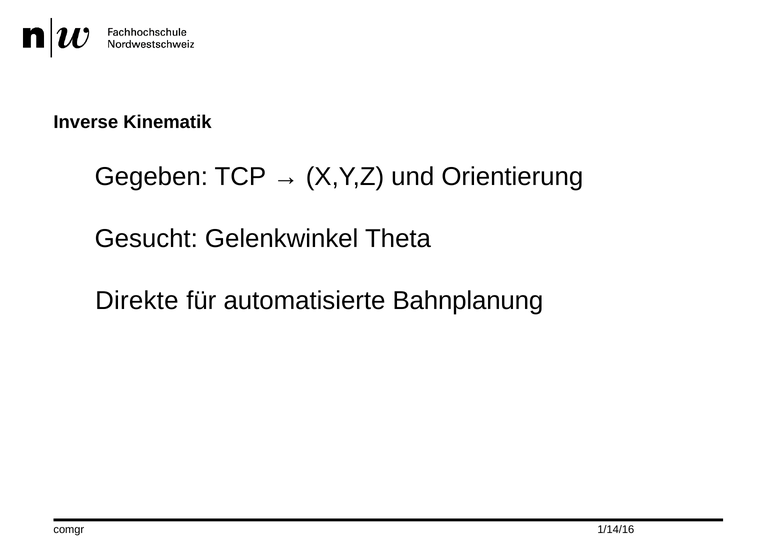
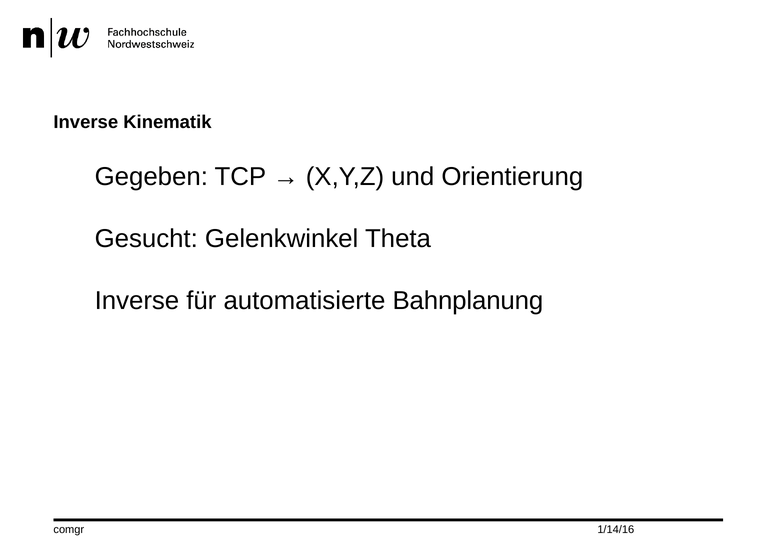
Direkte at (137, 301): Direkte -> Inverse
